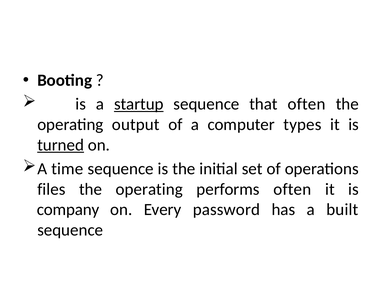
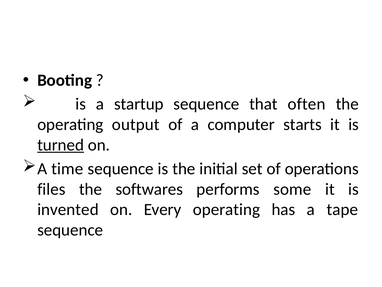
startup underline: present -> none
types: types -> starts
operating at (149, 189): operating -> softwares
performs often: often -> some
company: company -> invented
Every password: password -> operating
built: built -> tape
